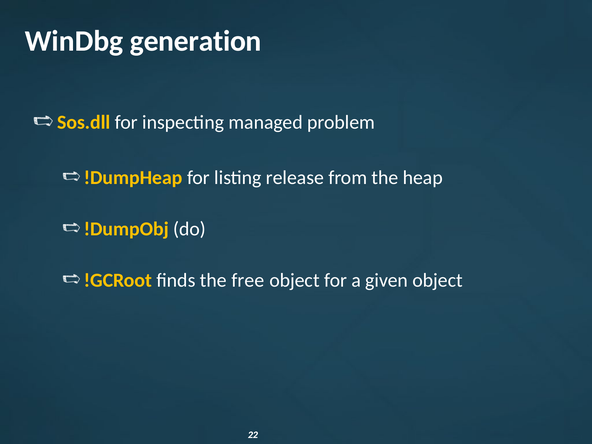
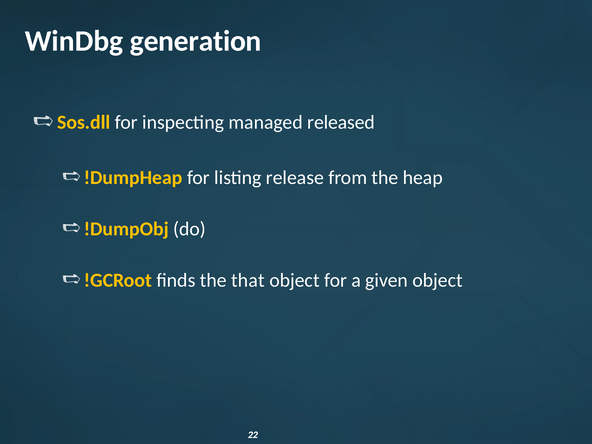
problem: problem -> released
free: free -> that
